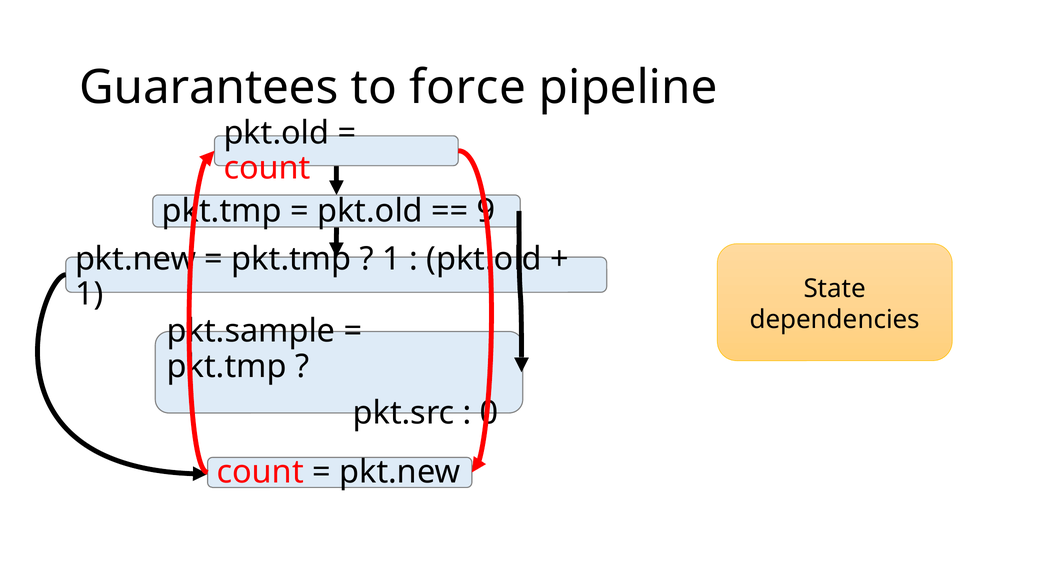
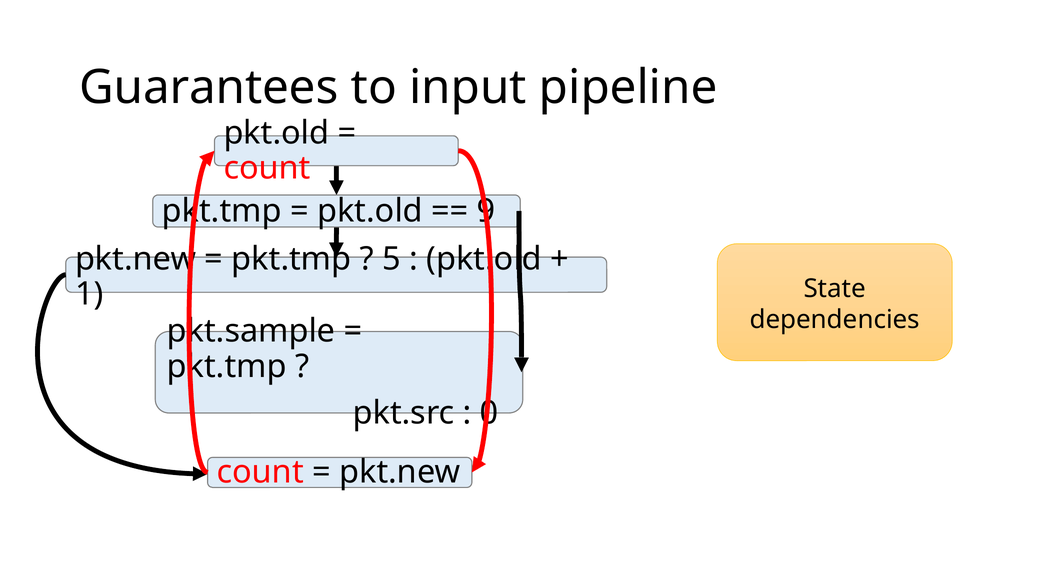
force: force -> input
1 at (392, 259): 1 -> 5
